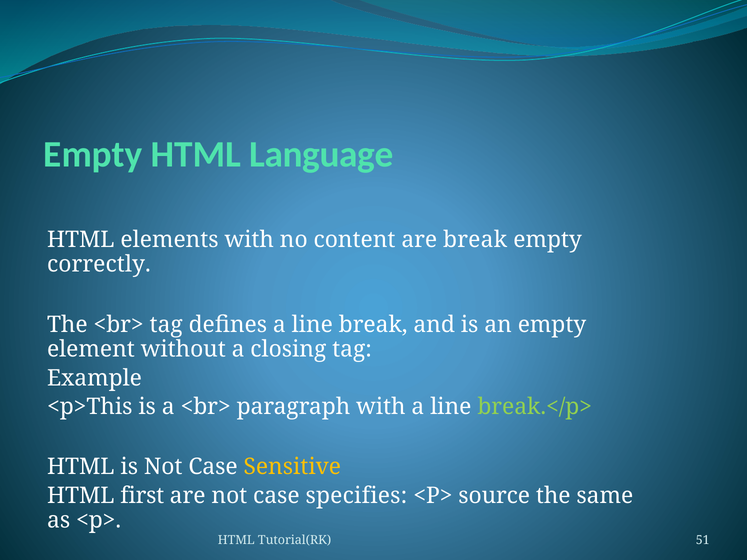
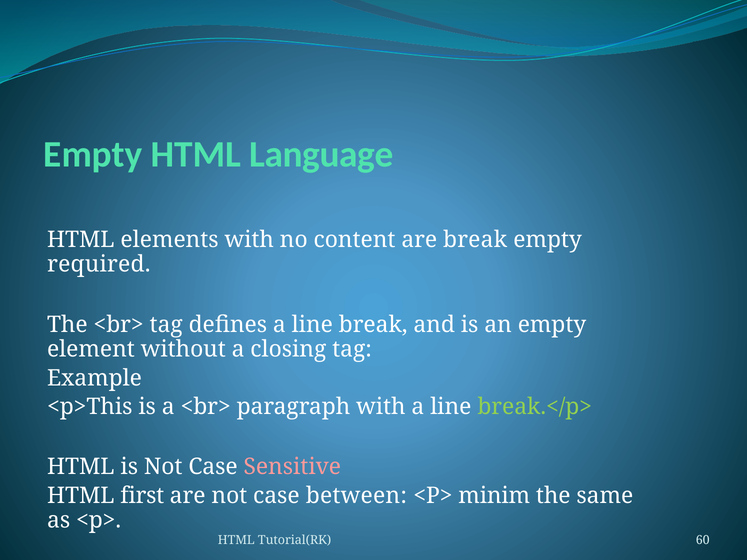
correctly: correctly -> required
Sensitive colour: yellow -> pink
specifies: specifies -> between
source: source -> minim
51: 51 -> 60
